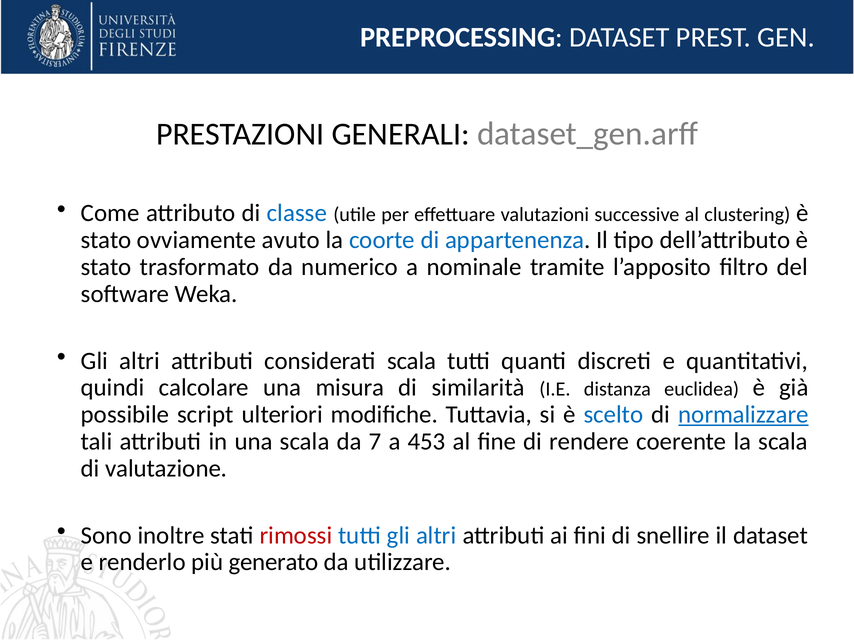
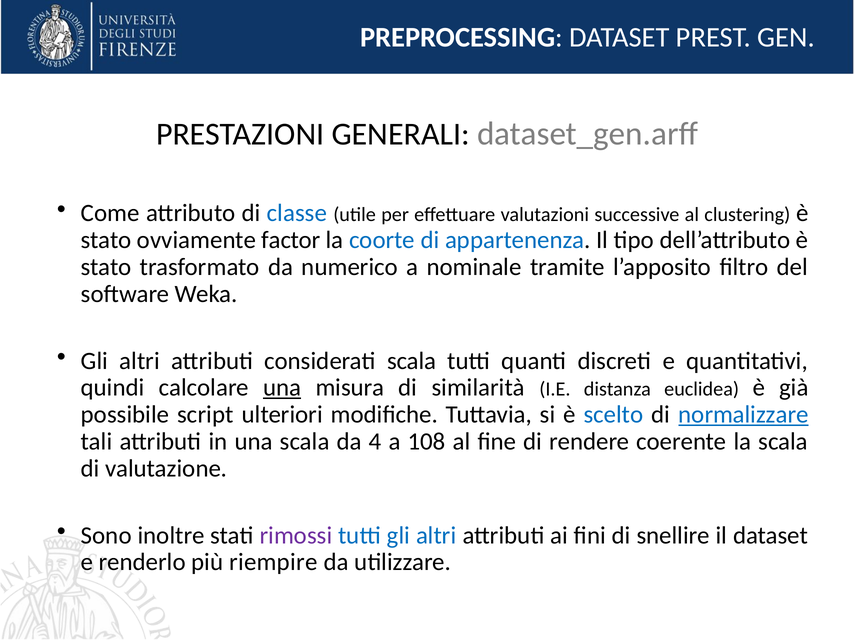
avuto: avuto -> factor
una at (282, 388) underline: none -> present
7: 7 -> 4
453: 453 -> 108
rimossi colour: red -> purple
generato: generato -> riempire
